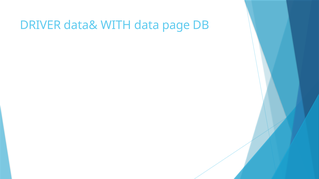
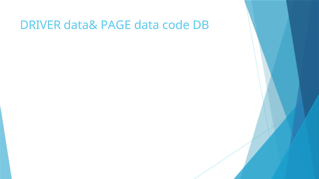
WITH: WITH -> PAGE
page: page -> code
